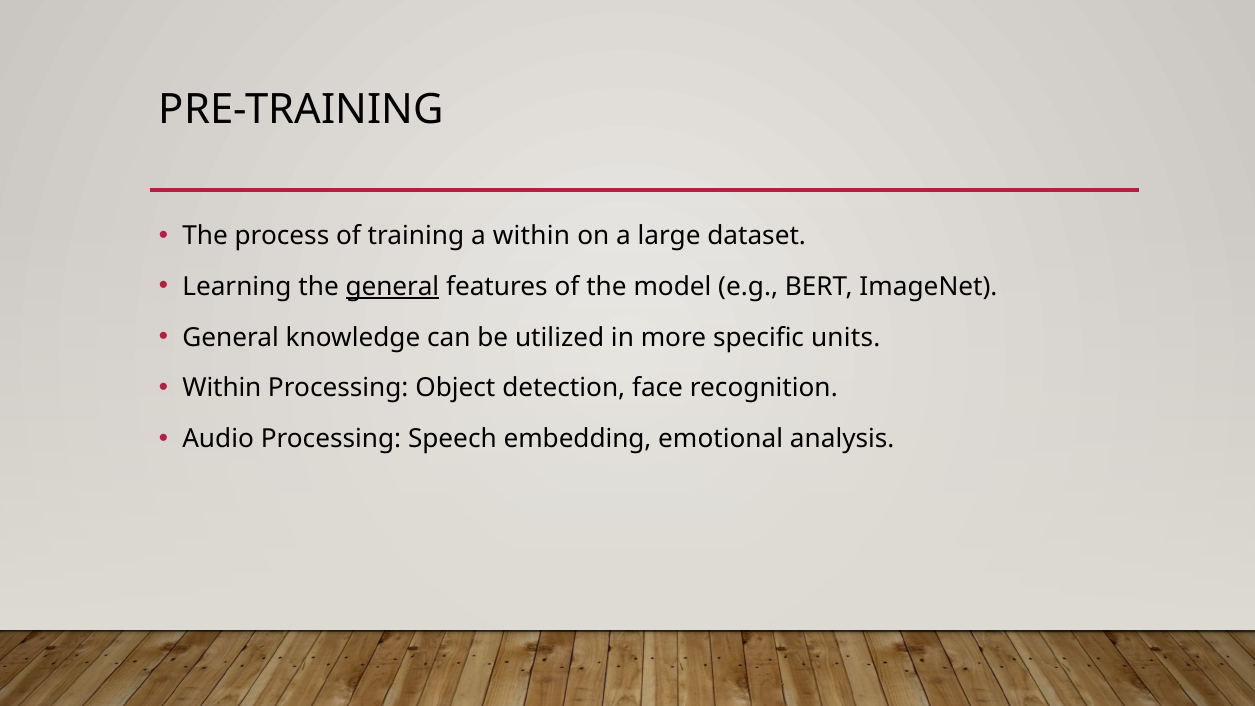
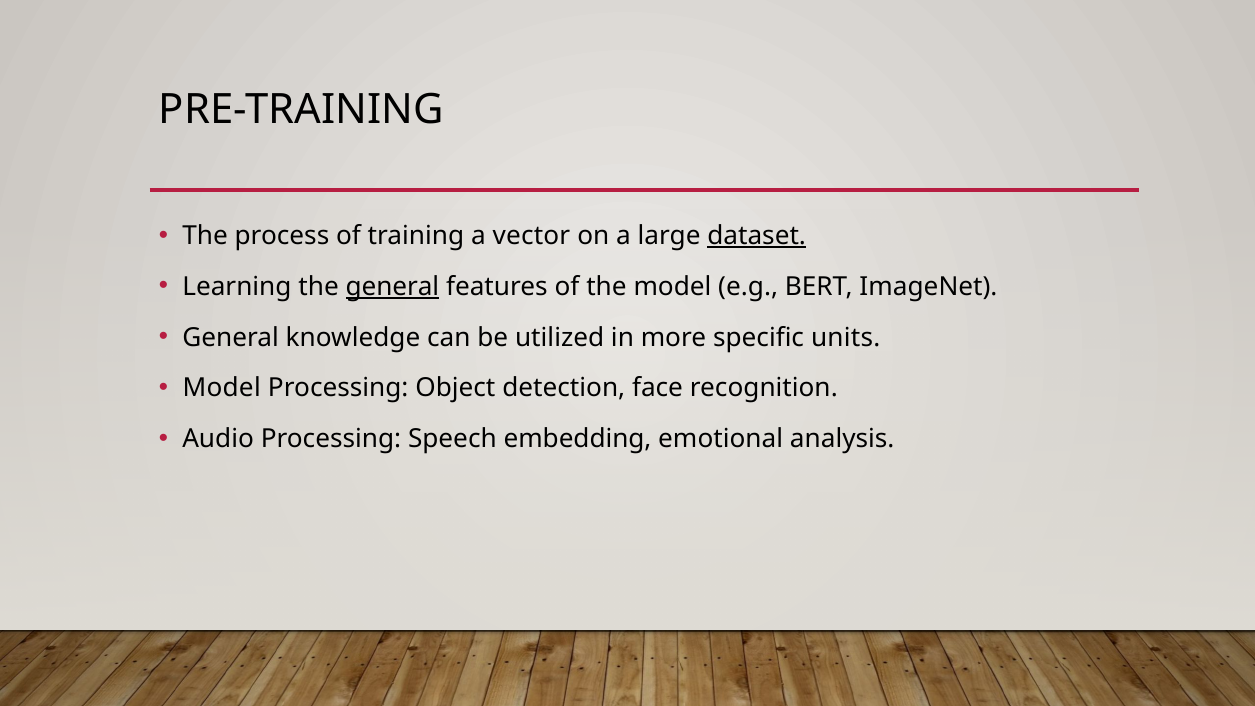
a within: within -> vector
dataset underline: none -> present
Within at (222, 388): Within -> Model
